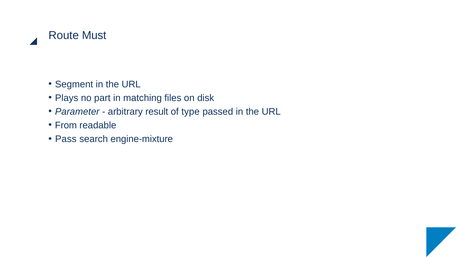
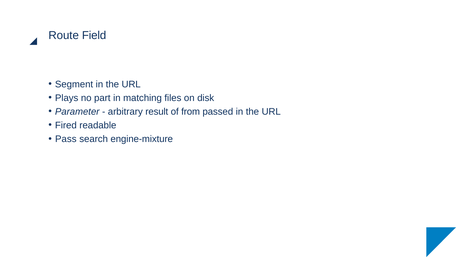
Must: Must -> Field
type: type -> from
From: From -> Fired
